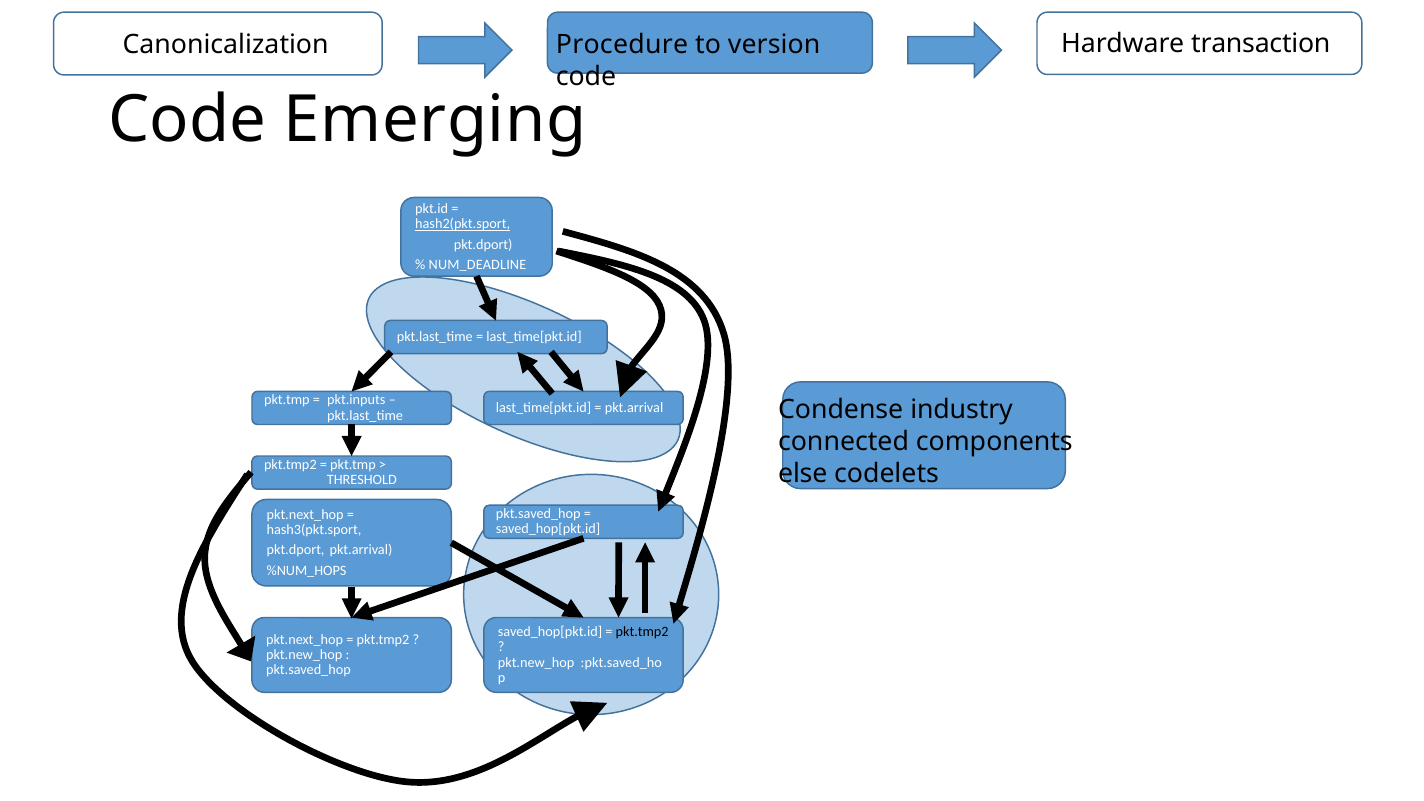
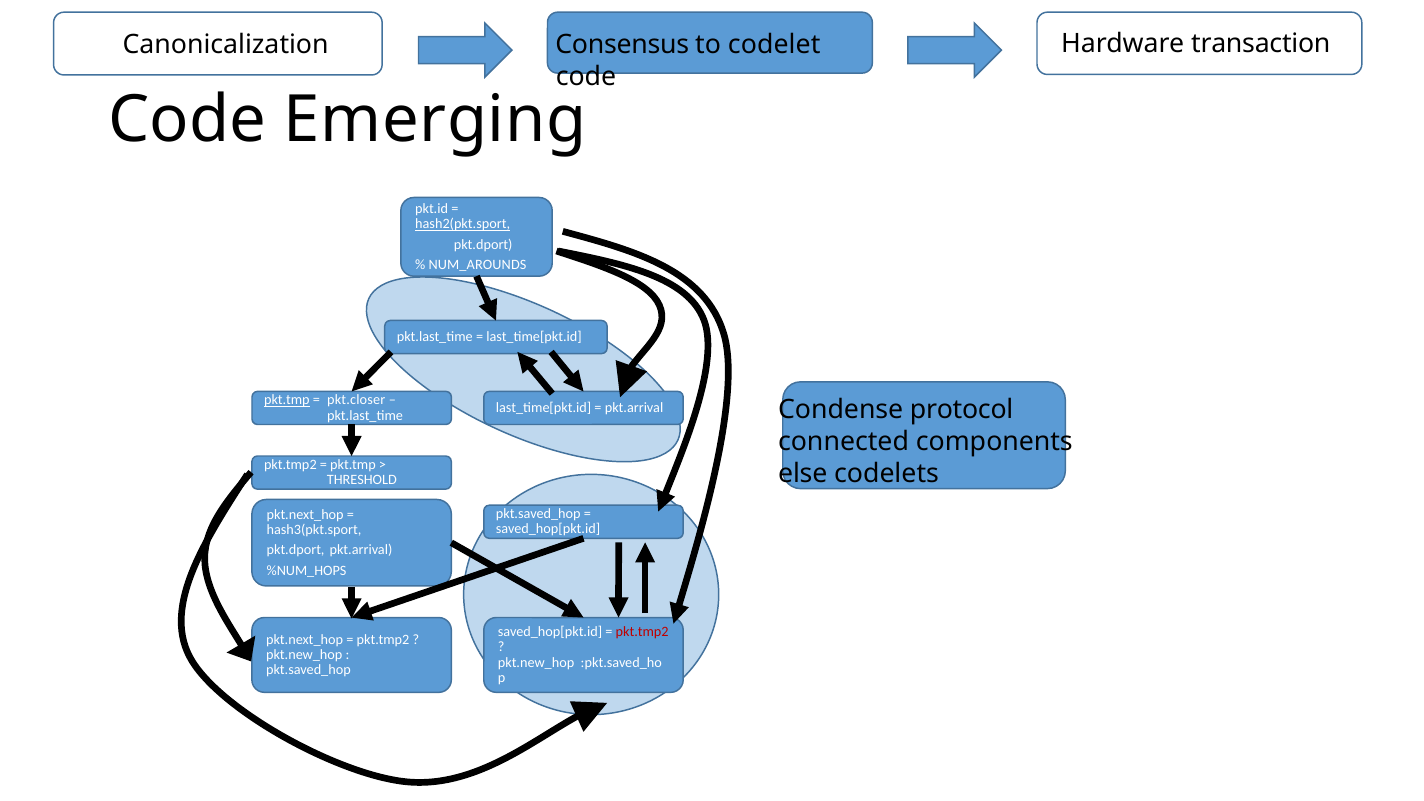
Procedure: Procedure -> Consensus
version: version -> codelet
NUM_DEADLINE: NUM_DEADLINE -> NUM_AROUNDS
pkt.tmp at (287, 400) underline: none -> present
pkt.inputs: pkt.inputs -> pkt.closer
industry: industry -> protocol
pkt.tmp2 at (642, 632) colour: black -> red
